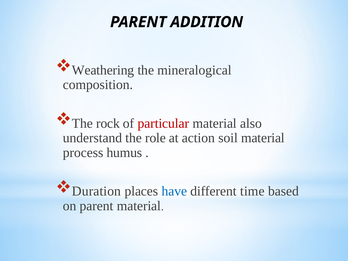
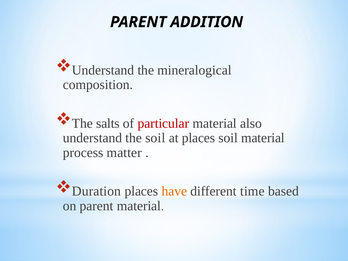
Weathering at (103, 70): Weathering -> Understand
rock: rock -> salts
the role: role -> soil
at action: action -> places
humus: humus -> matter
have colour: blue -> orange
